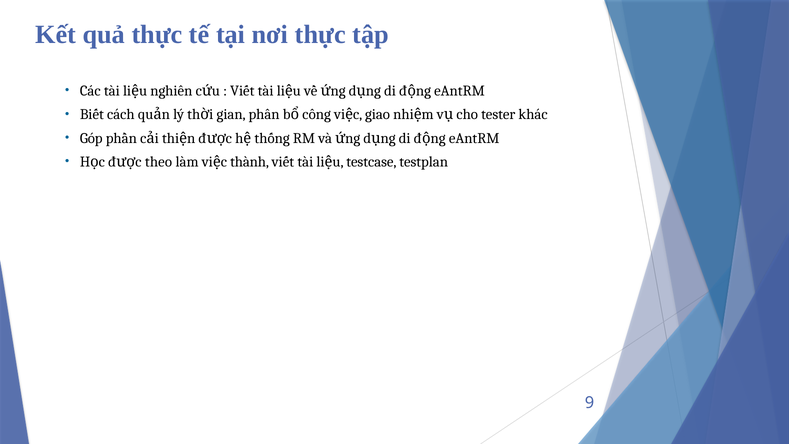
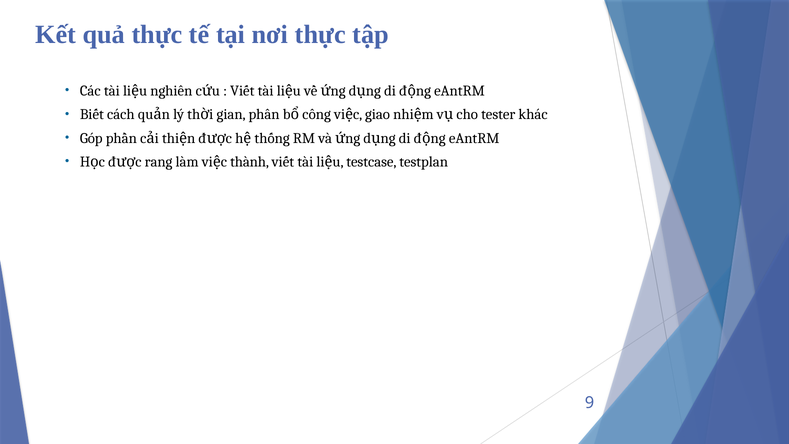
theo: theo -> rang
